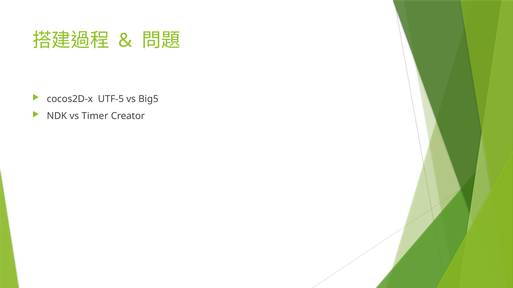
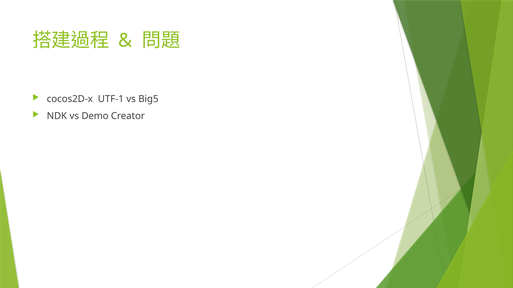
UTF-5: UTF-5 -> UTF-1
Timer: Timer -> Demo
